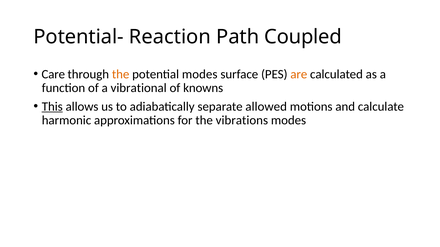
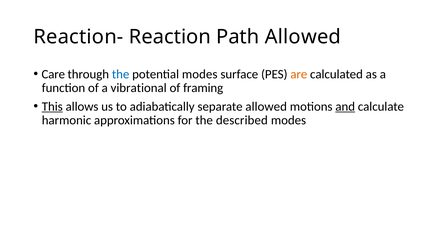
Potential-: Potential- -> Reaction-
Path Coupled: Coupled -> Allowed
the at (121, 74) colour: orange -> blue
knowns: knowns -> framing
and underline: none -> present
vibrations: vibrations -> described
